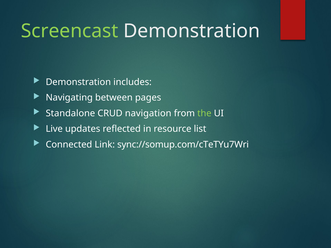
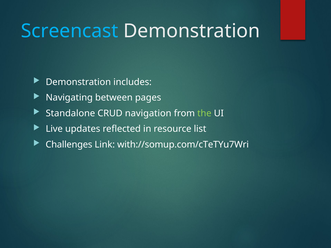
Screencast colour: light green -> light blue
Connected: Connected -> Challenges
sync://somup.com/cTeTYu7Wri: sync://somup.com/cTeTYu7Wri -> with://somup.com/cTeTYu7Wri
